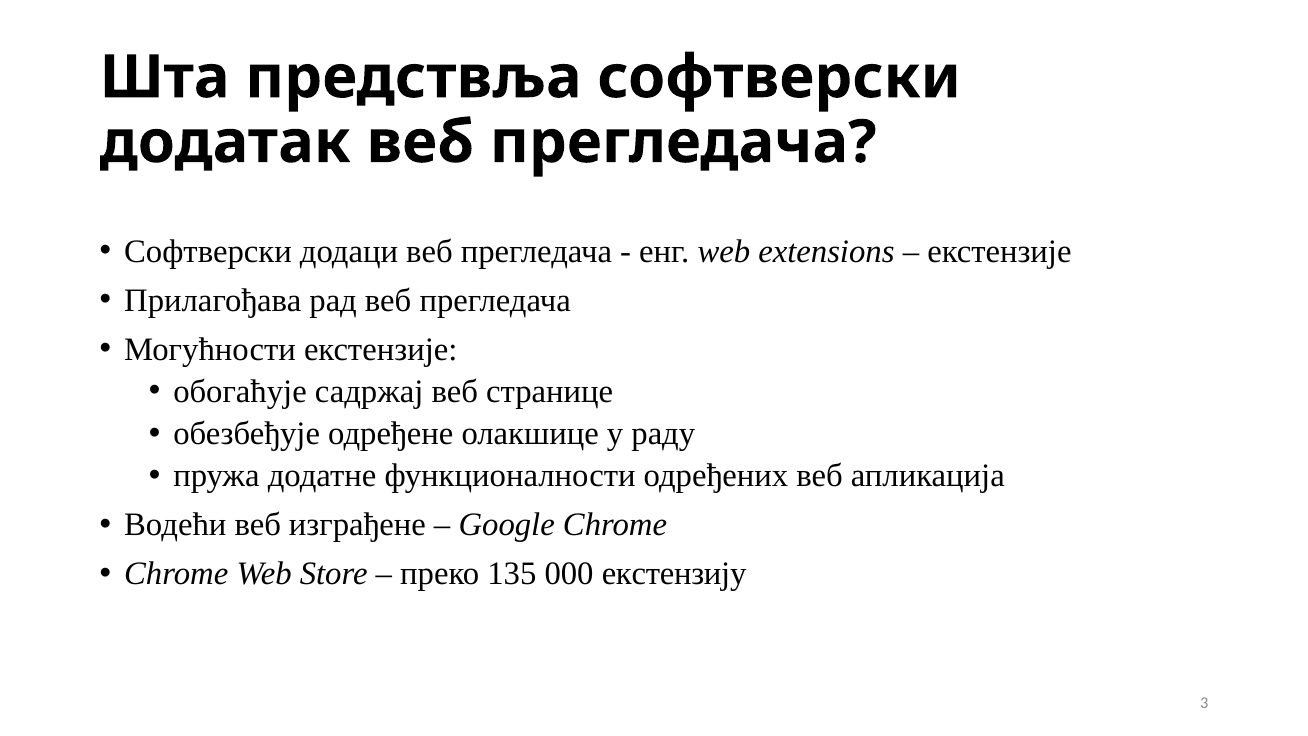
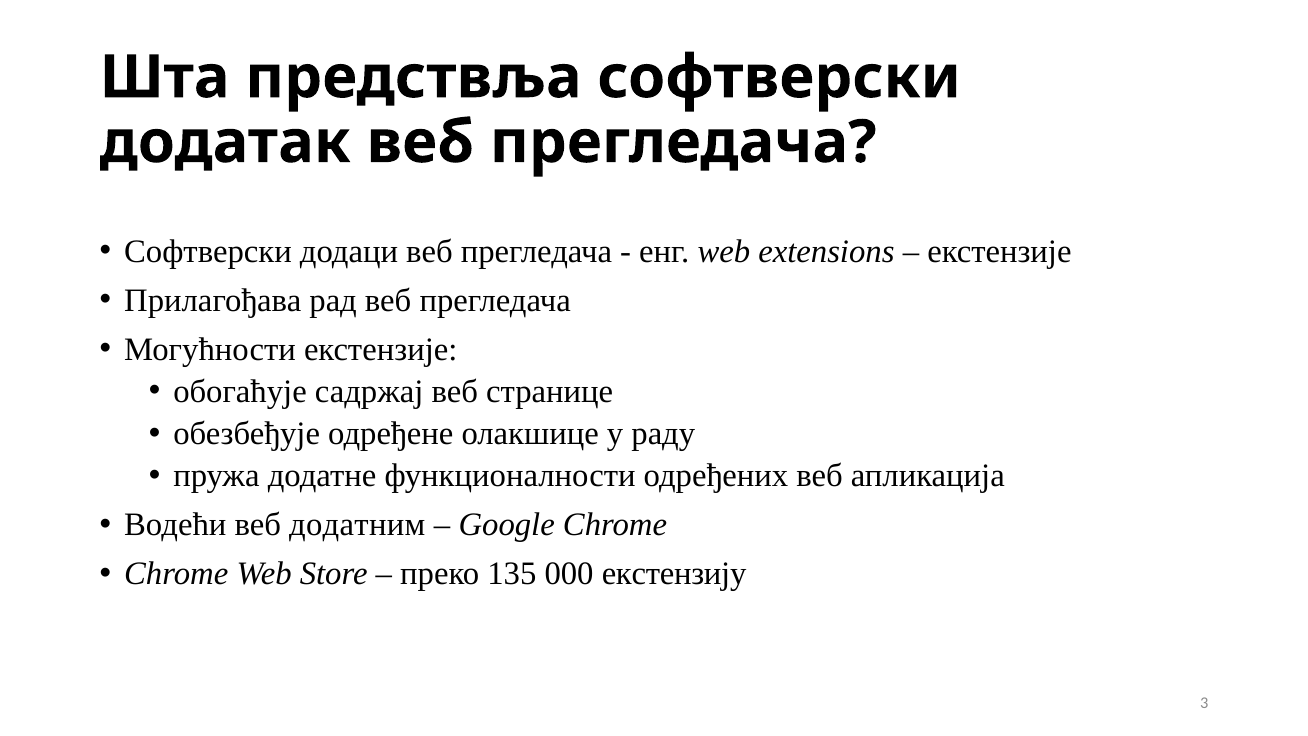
изграђене: изграђене -> додатним
